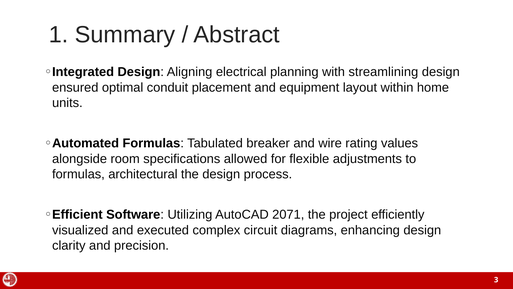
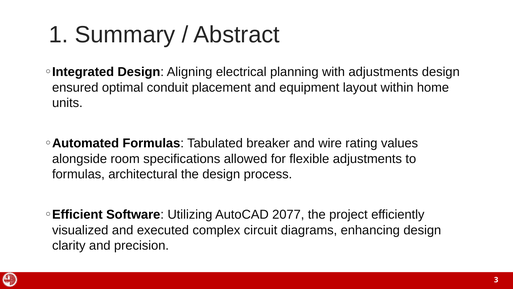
with streamlining: streamlining -> adjustments
2071: 2071 -> 2077
